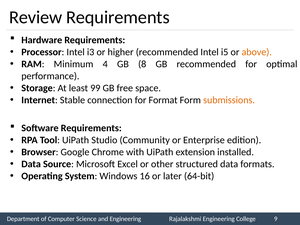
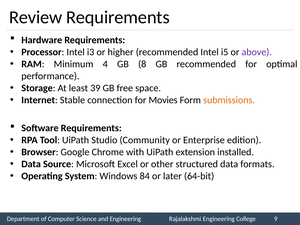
above colour: orange -> purple
99: 99 -> 39
Format: Format -> Movies
16: 16 -> 84
